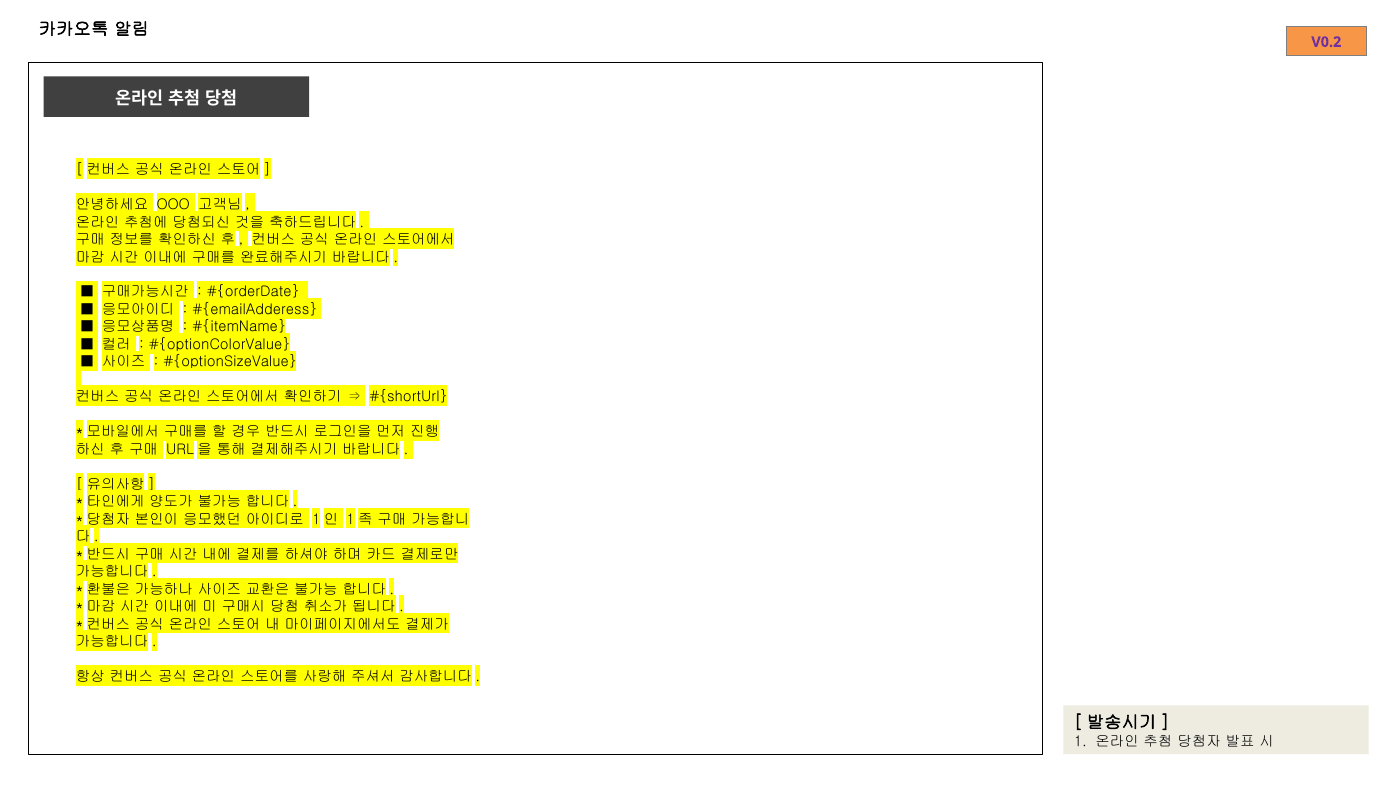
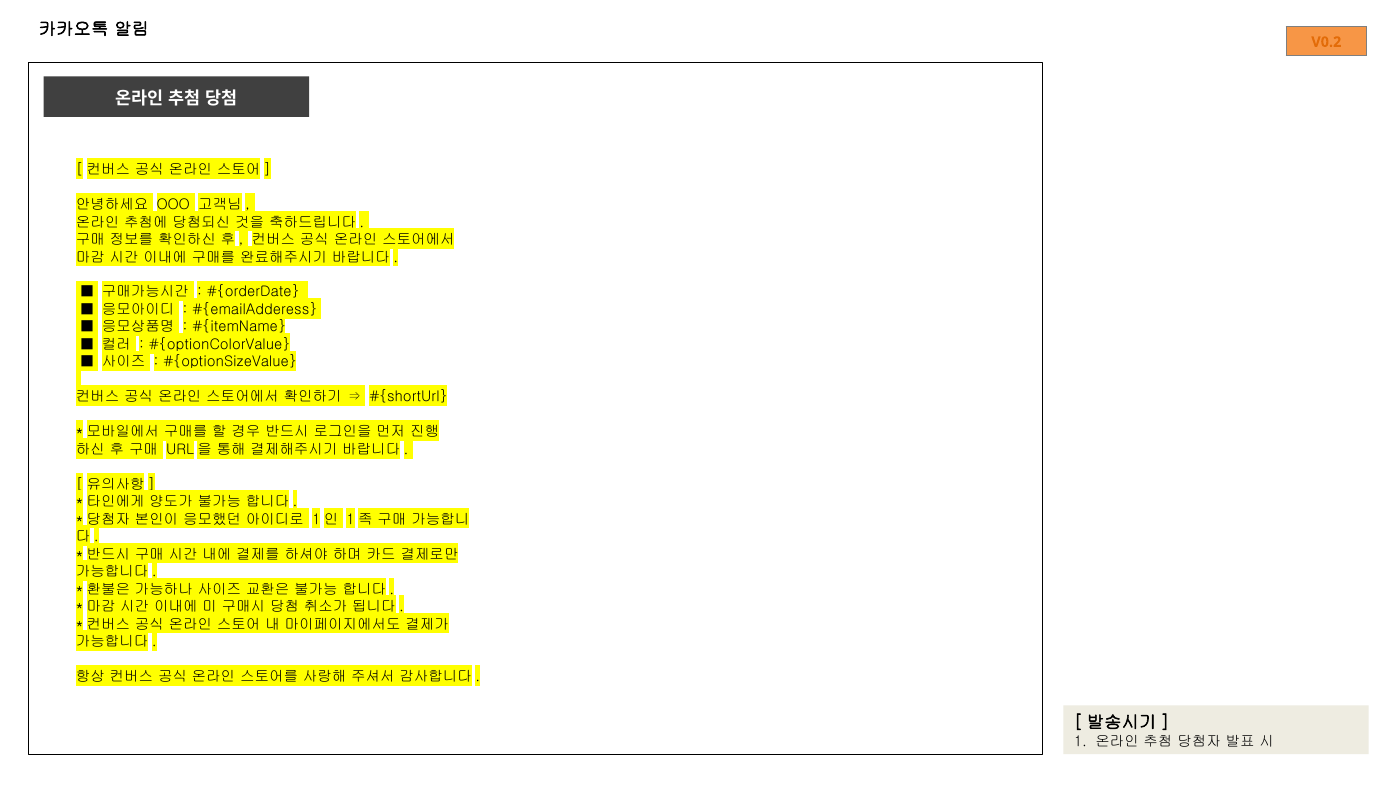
V0.2 colour: purple -> orange
